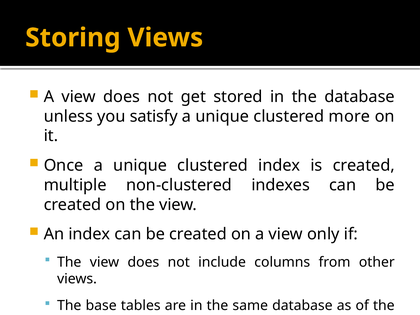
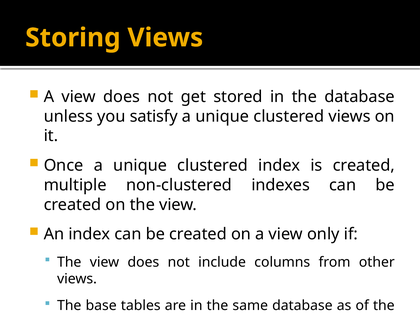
clustered more: more -> views
